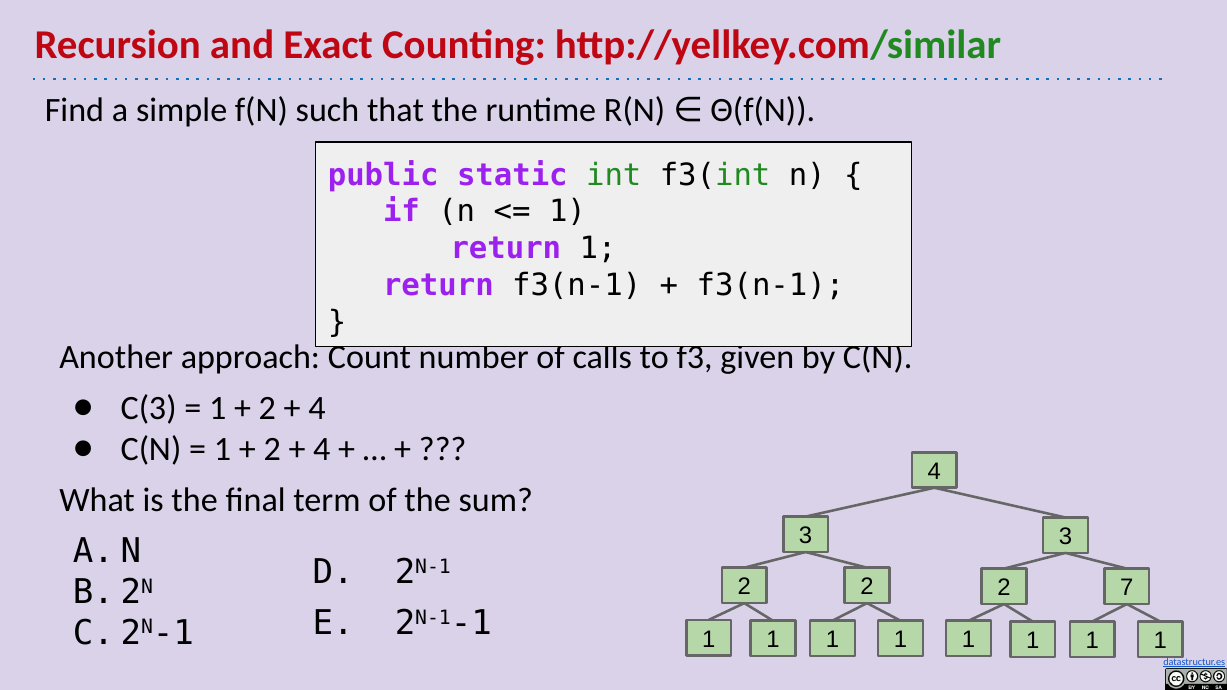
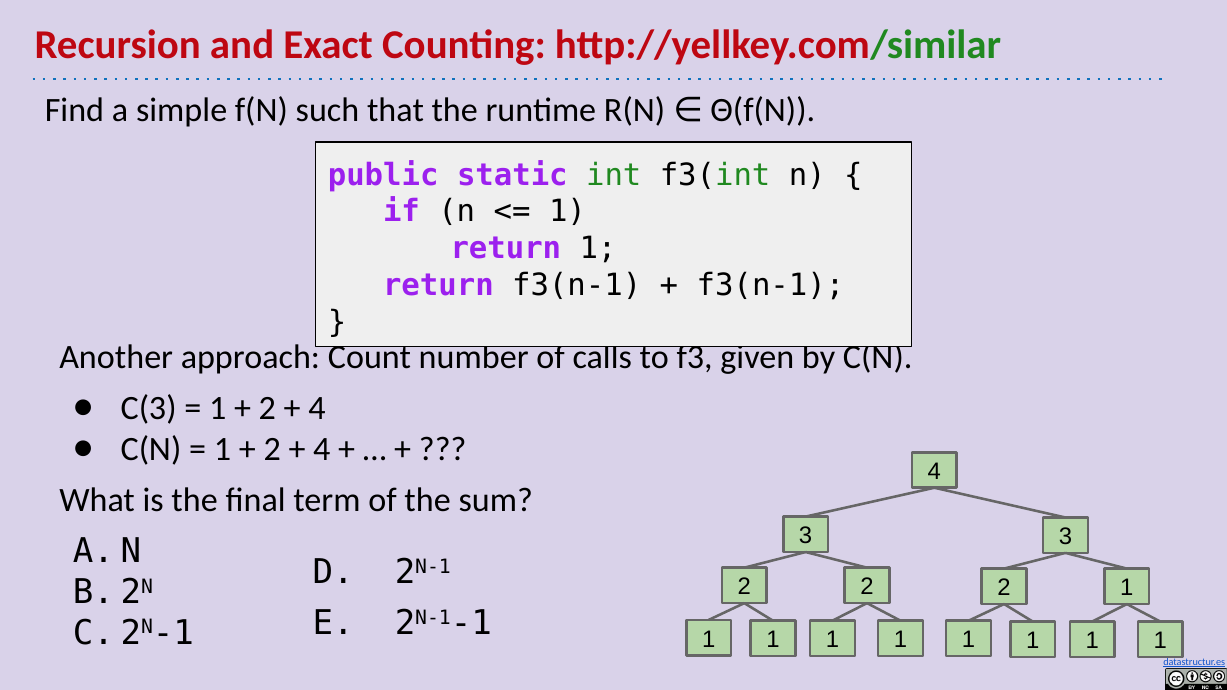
7 at (1127, 588): 7 -> 1
